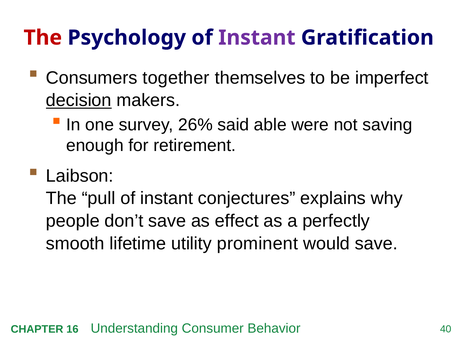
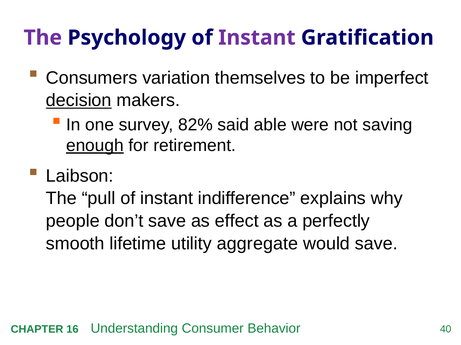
The at (43, 38) colour: red -> purple
together: together -> variation
26%: 26% -> 82%
enough underline: none -> present
conjectures: conjectures -> indifference
prominent: prominent -> aggregate
